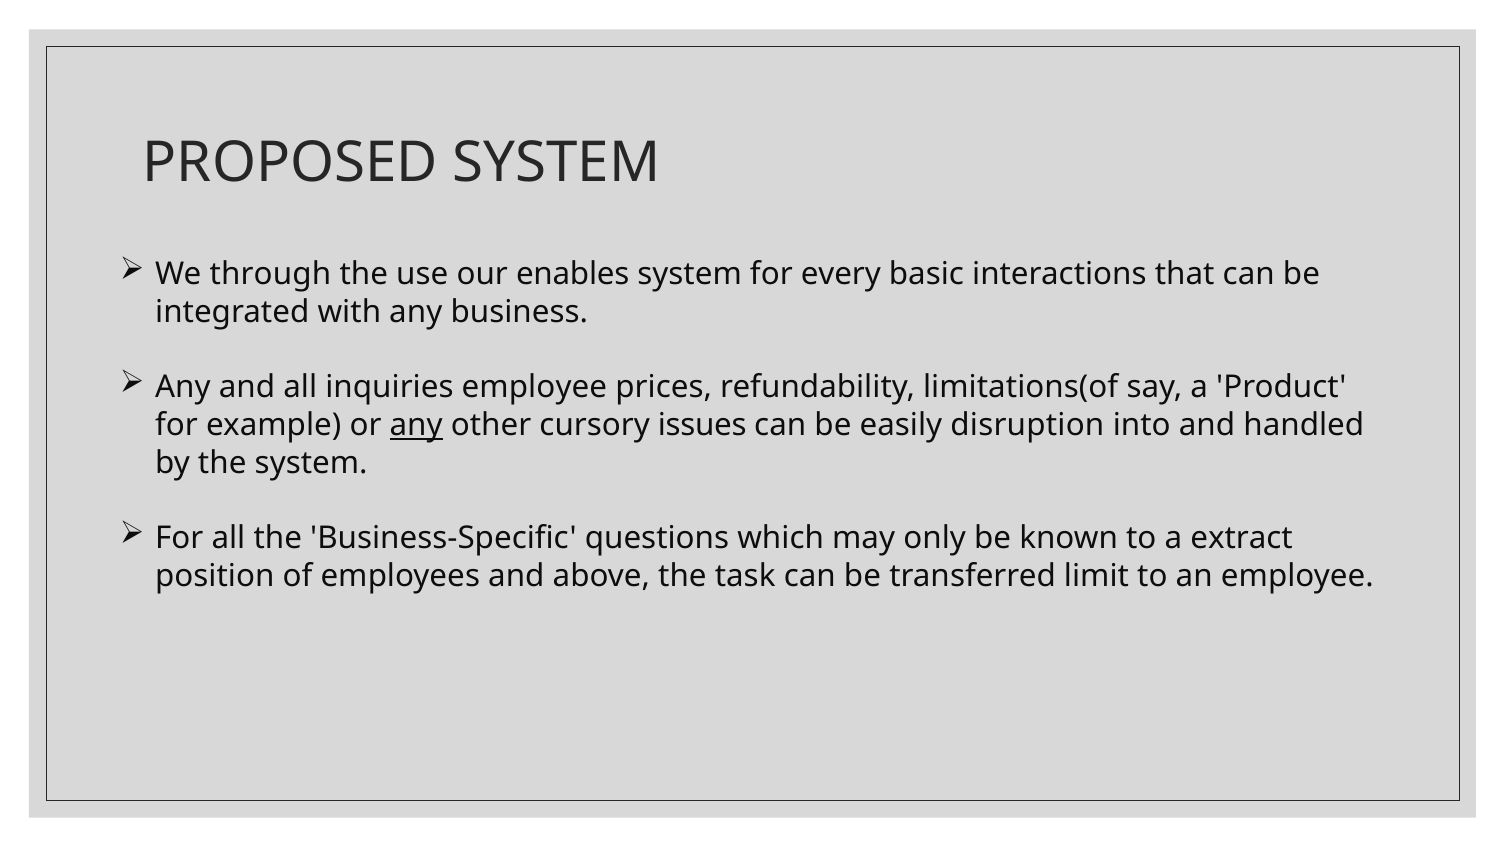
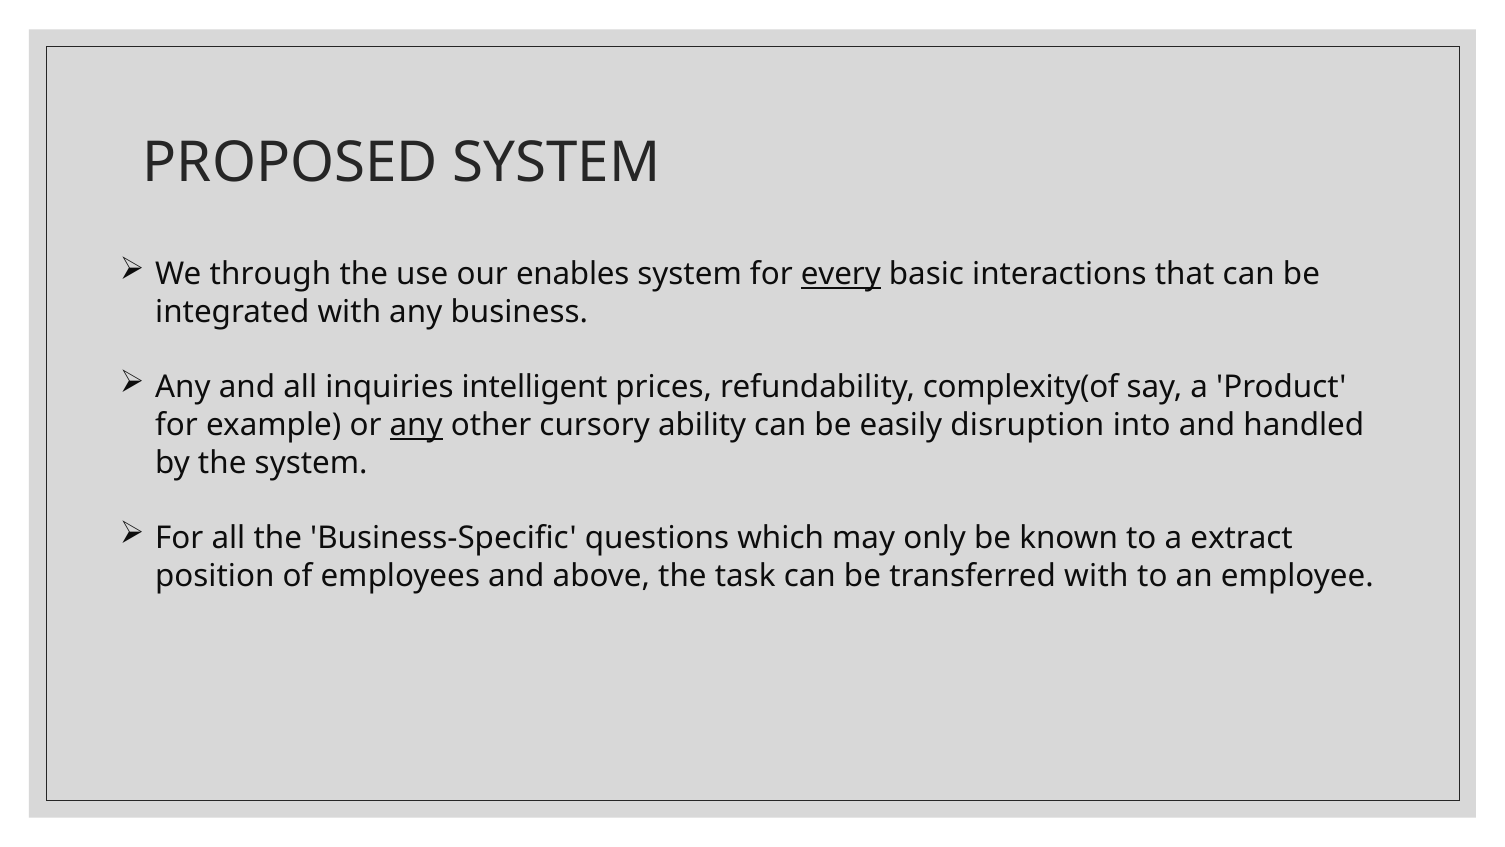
every underline: none -> present
inquiries employee: employee -> intelligent
limitations(of: limitations(of -> complexity(of
issues: issues -> ability
transferred limit: limit -> with
